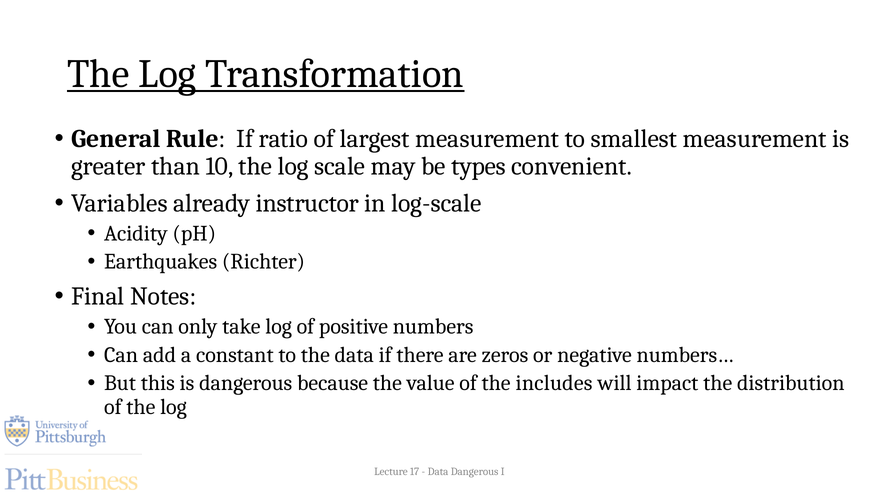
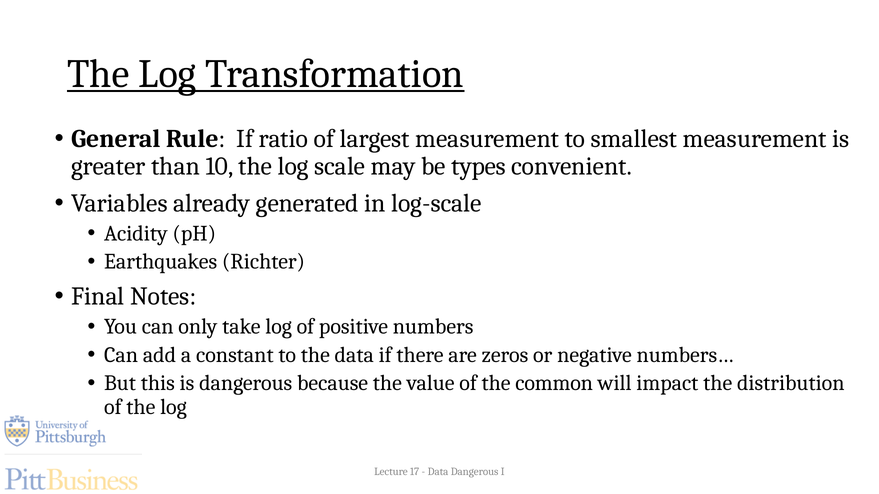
instructor: instructor -> generated
includes: includes -> common
